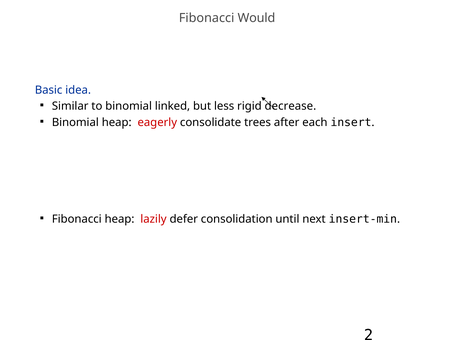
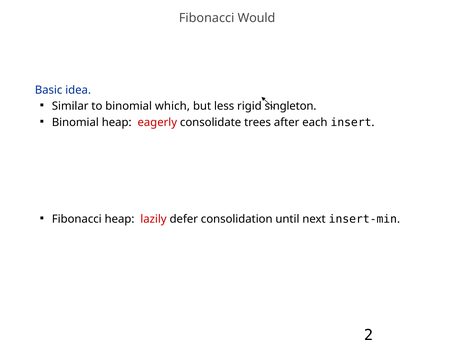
linked: linked -> which
decrease: decrease -> singleton
